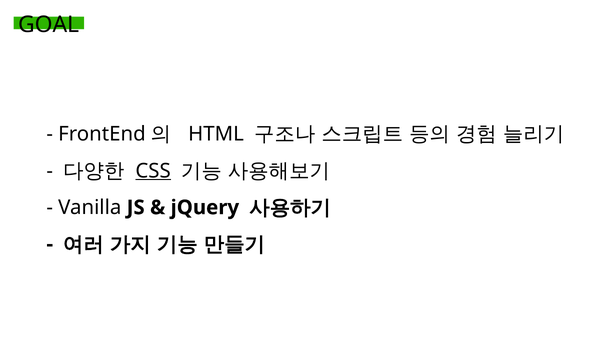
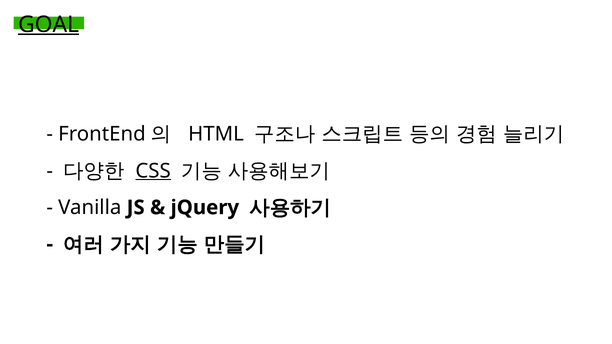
GOAL underline: none -> present
